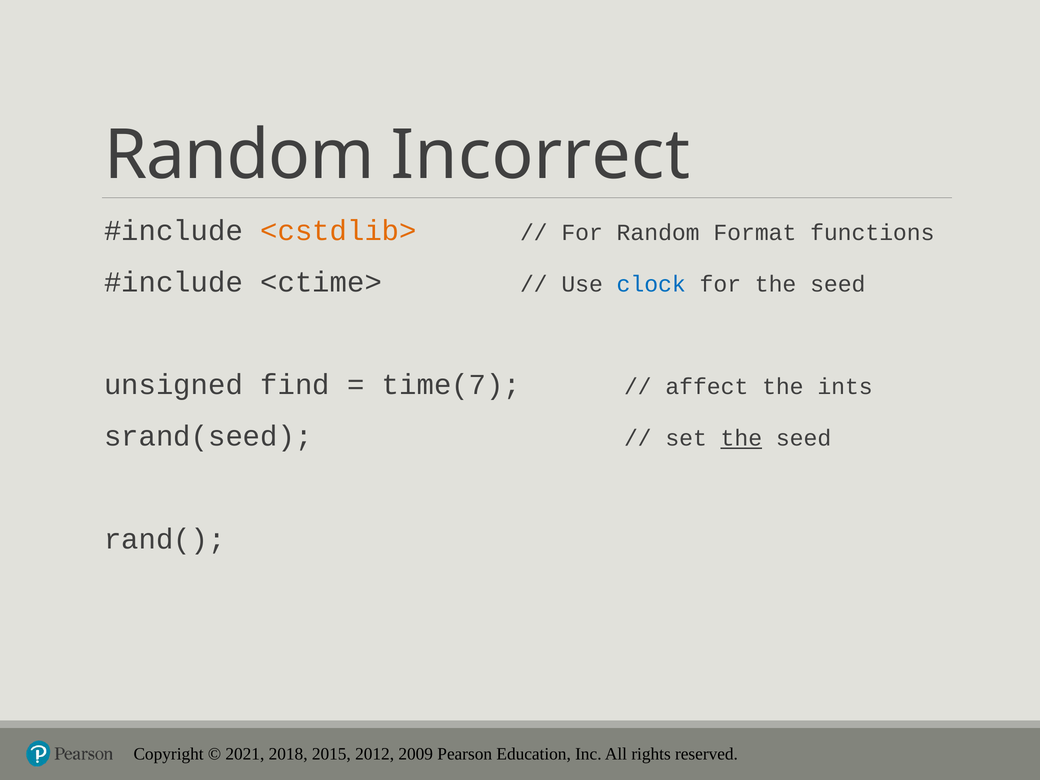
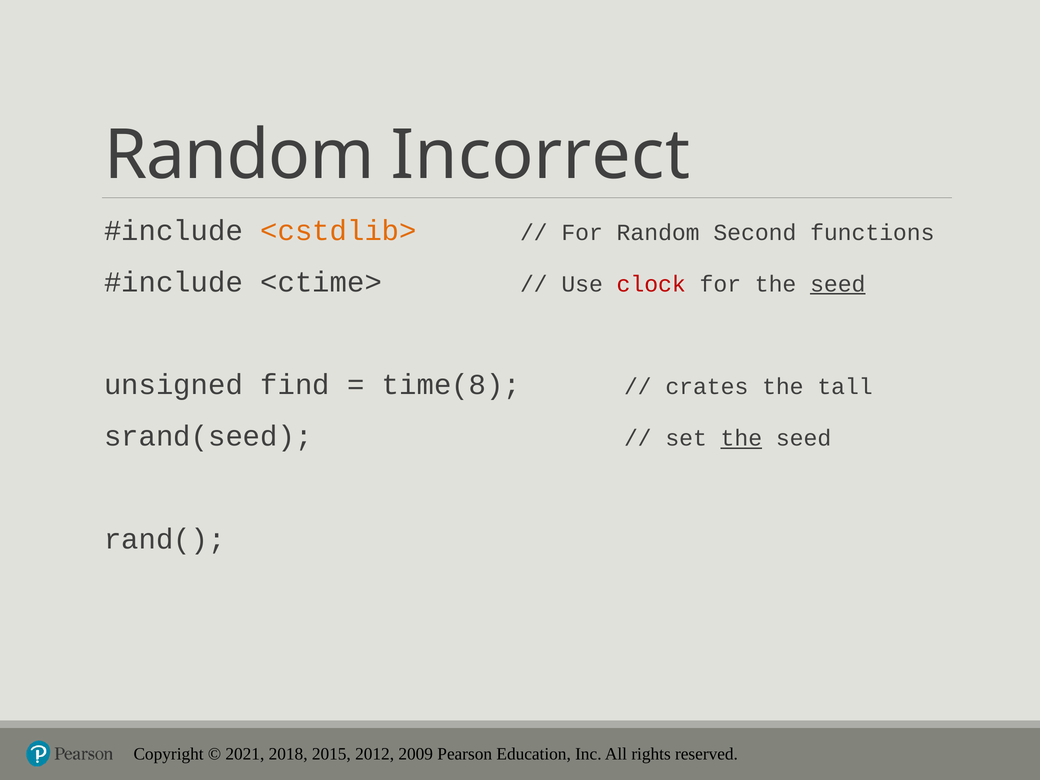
Format: Format -> Second
clock colour: blue -> red
seed at (838, 284) underline: none -> present
time(7: time(7 -> time(8
affect: affect -> crates
ints: ints -> tall
